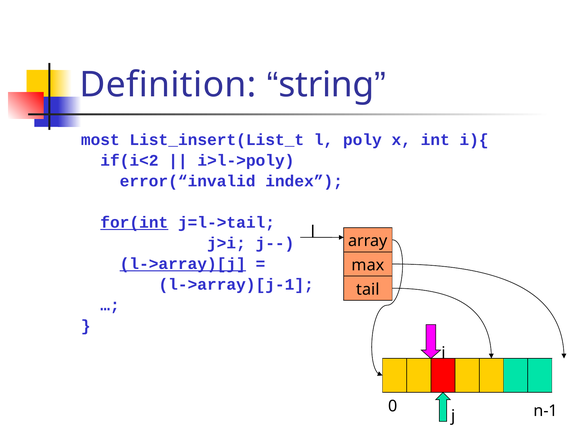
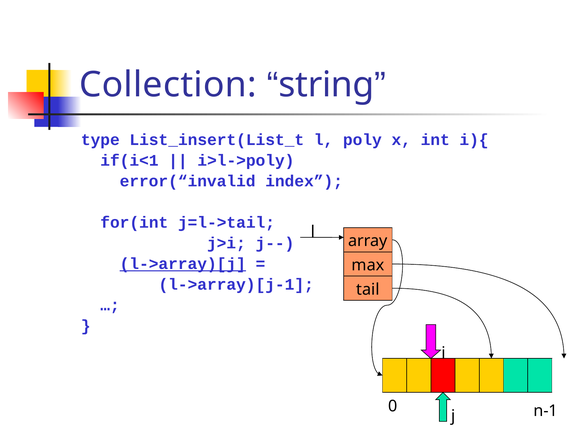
Definition: Definition -> Collection
most: most -> type
if(i<2: if(i<2 -> if(i<1
for(int underline: present -> none
